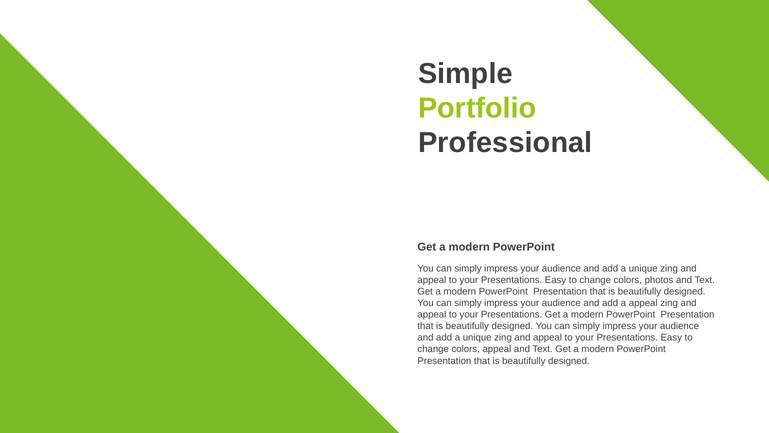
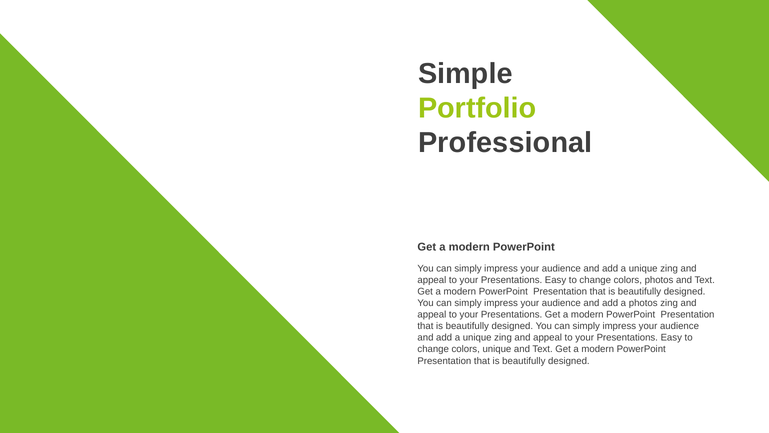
a appeal: appeal -> photos
colors appeal: appeal -> unique
